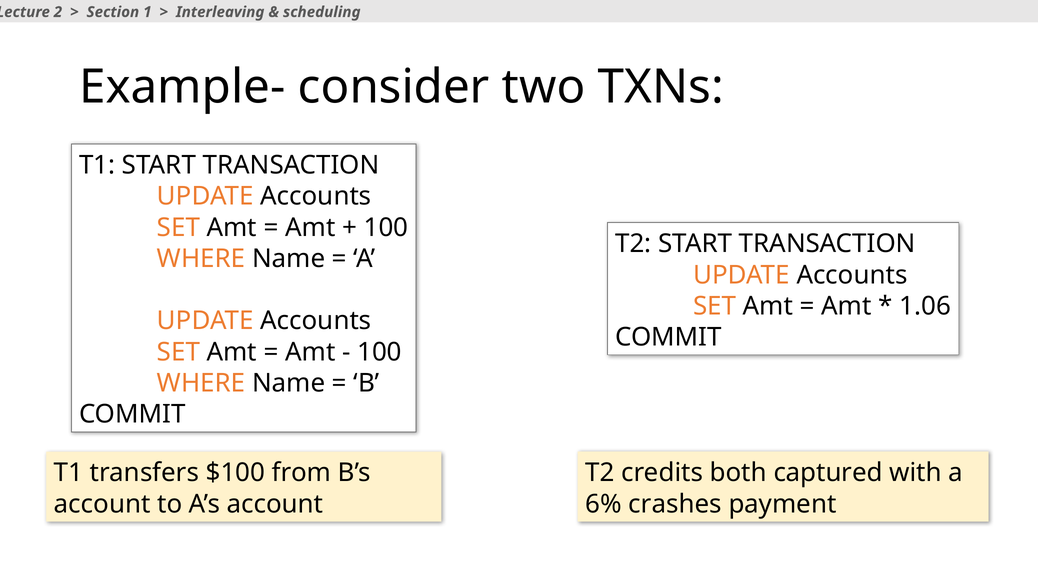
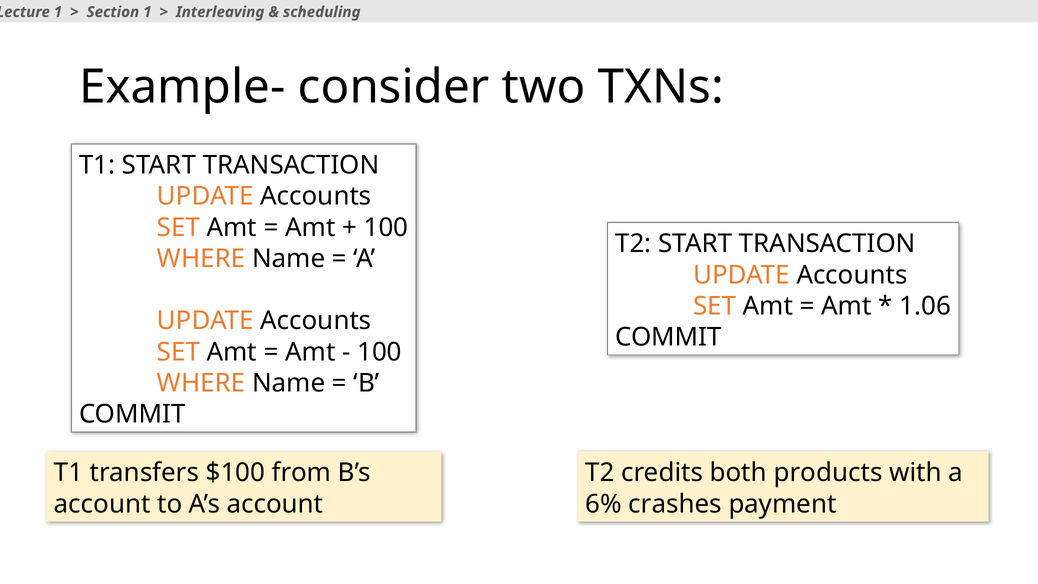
2 at (58, 12): 2 -> 1
captured: captured -> products
